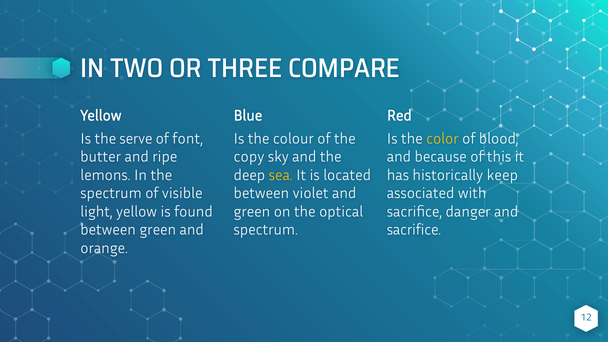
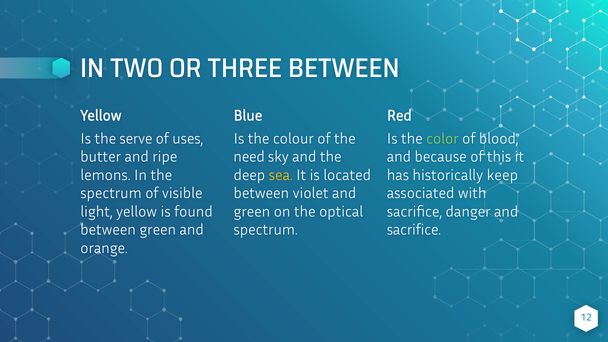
THREE COMPARE: COMPARE -> BETWEEN
font: font -> uses
color colour: yellow -> light green
copy: copy -> need
